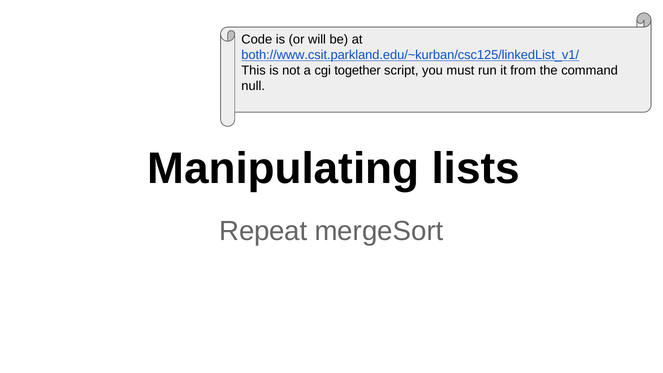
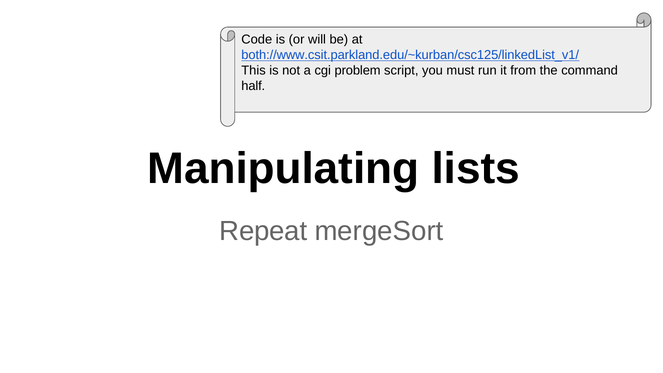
together: together -> problem
null: null -> half
